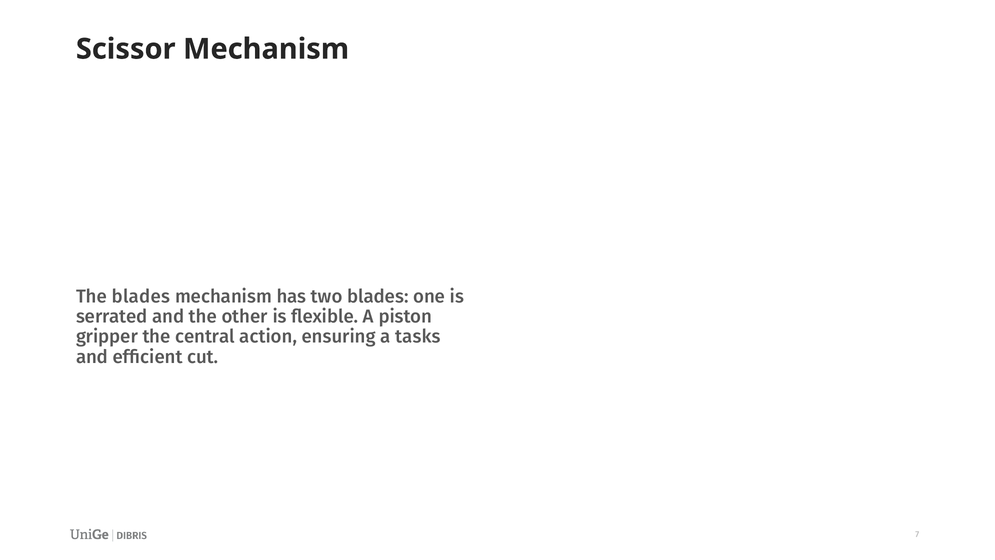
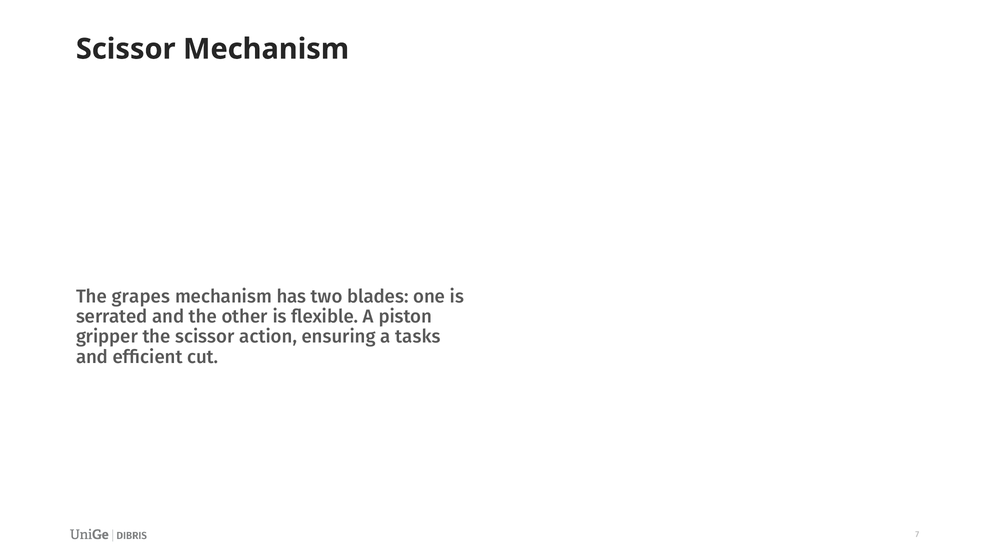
The blades: blades -> grapes
the central: central -> scissor
